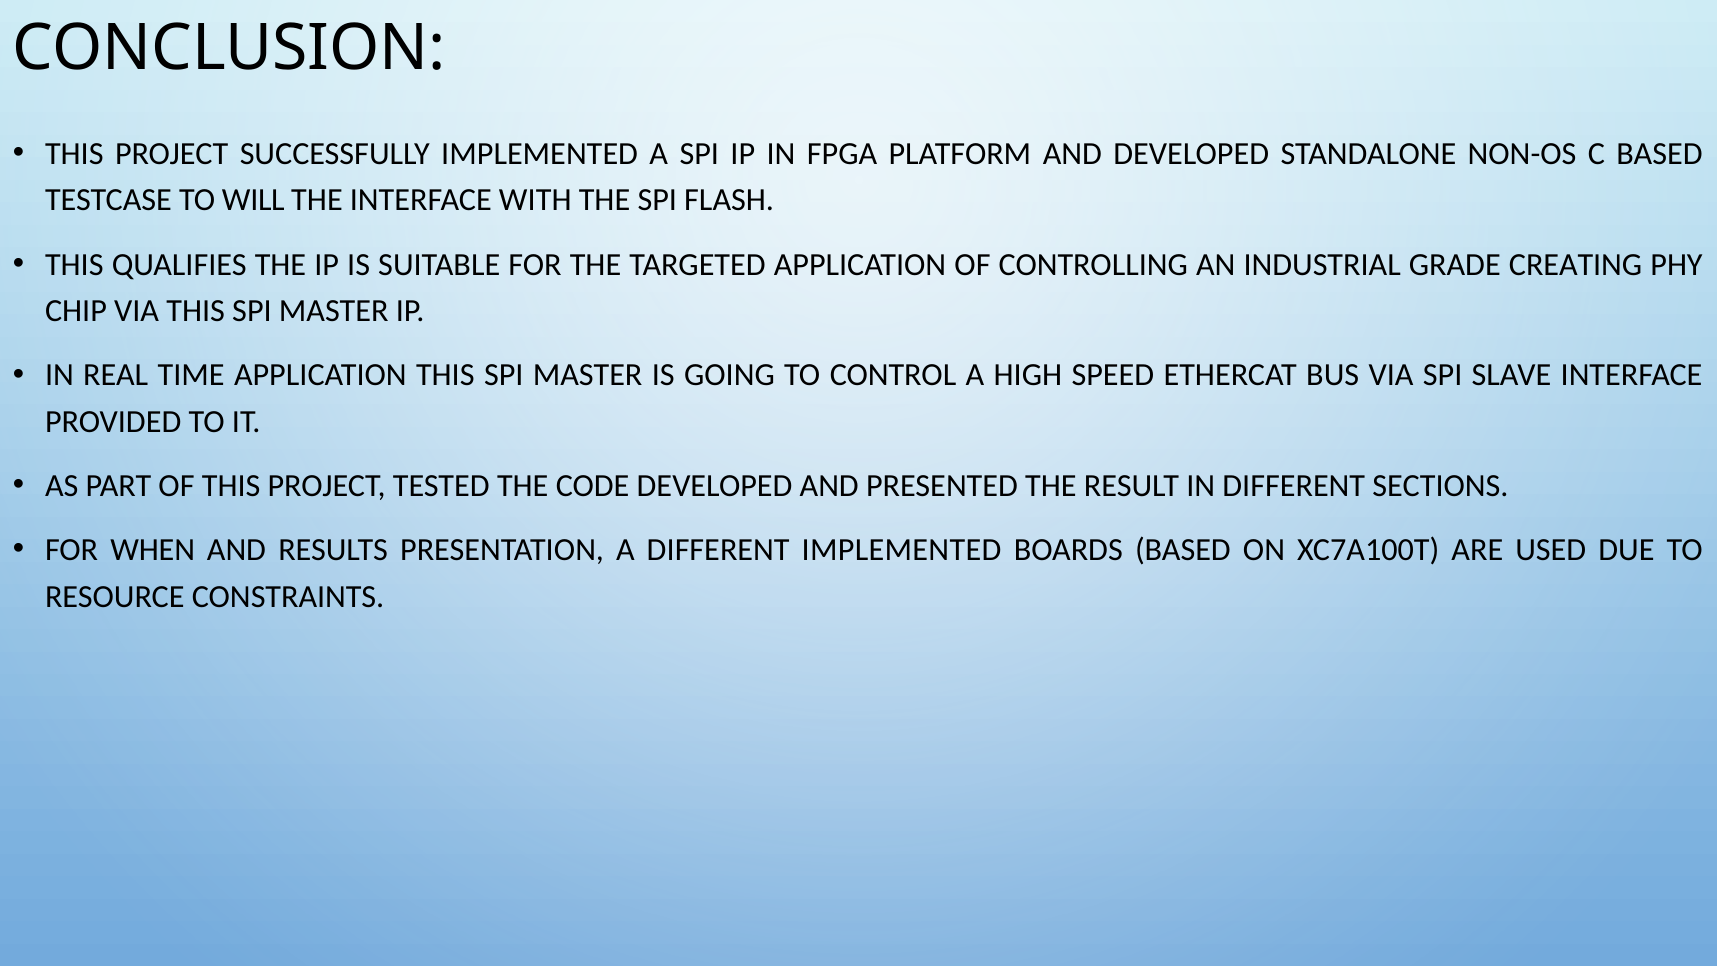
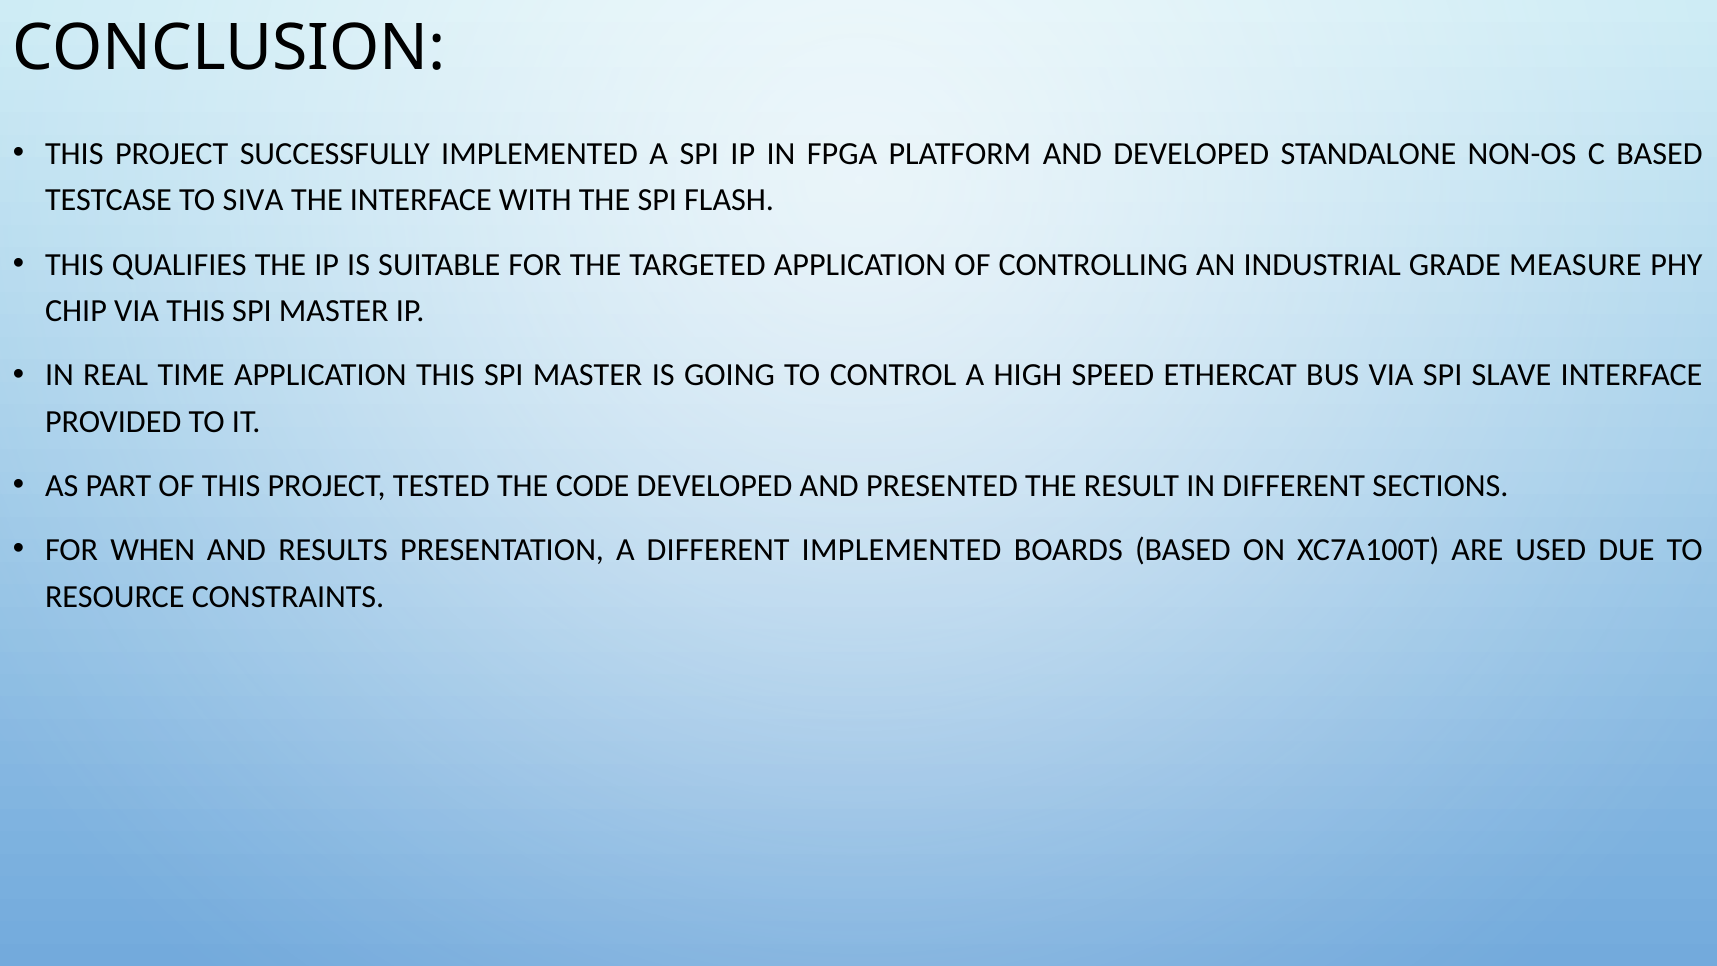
WILL: WILL -> SIVA
CREATING: CREATING -> MEASURE
